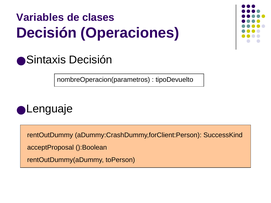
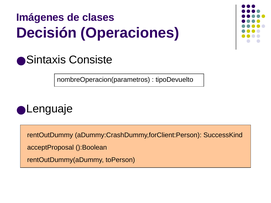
Variables: Variables -> Imágenes
Sintaxis Decisión: Decisión -> Consiste
